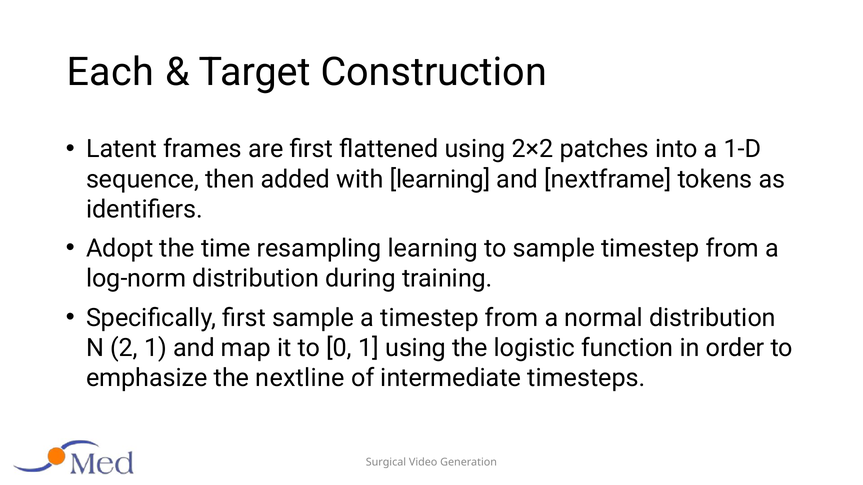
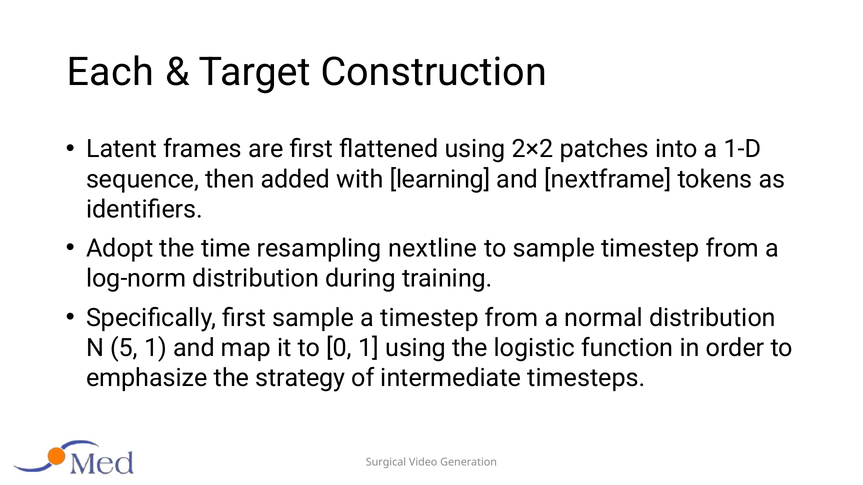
resampling learning: learning -> nextline
2: 2 -> 5
nextline: nextline -> strategy
